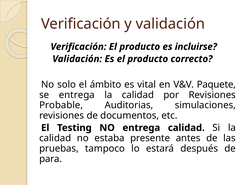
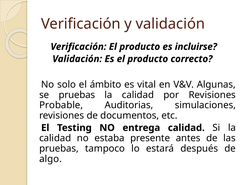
Paquete: Paquete -> Algunas
se entrega: entrega -> pruebas
para: para -> algo
